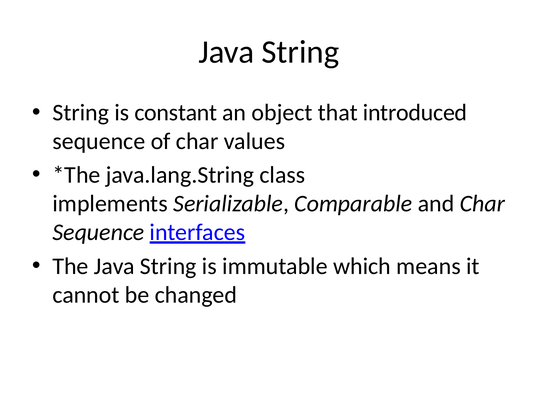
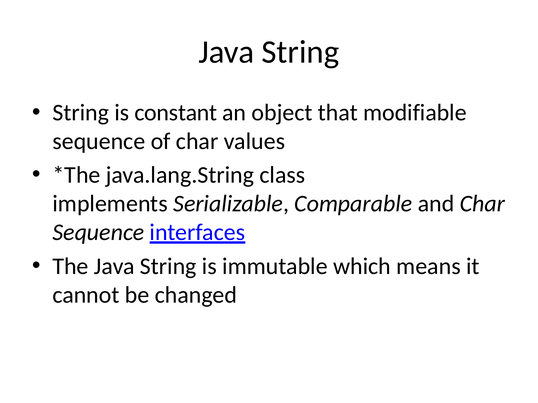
introduced: introduced -> modifiable
